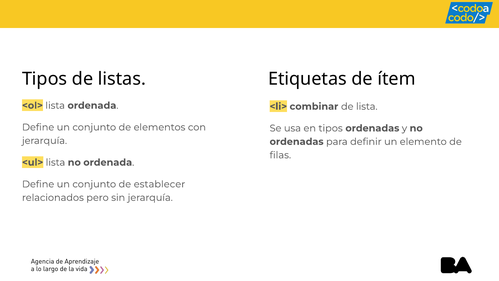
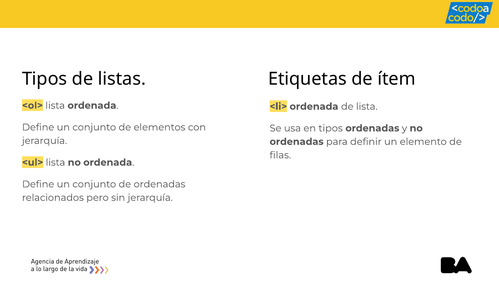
<li> combinar: combinar -> ordenada
de establecer: establecer -> ordenadas
